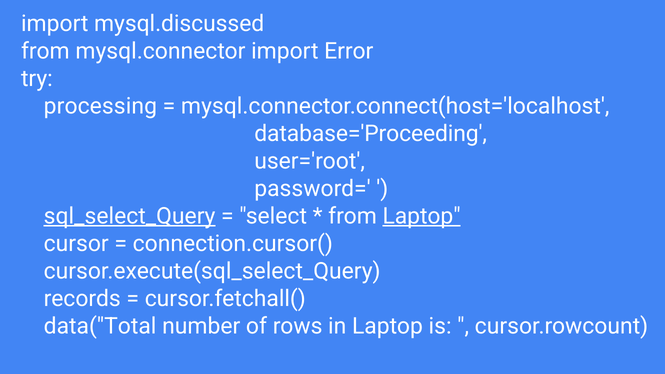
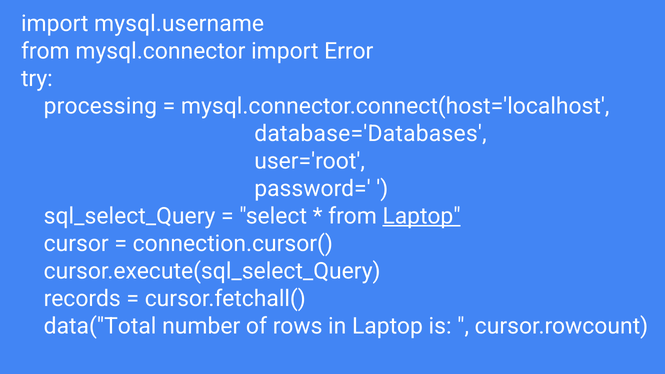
mysql.discussed: mysql.discussed -> mysql.username
database='Proceeding: database='Proceeding -> database='Databases
sql_select_Query underline: present -> none
